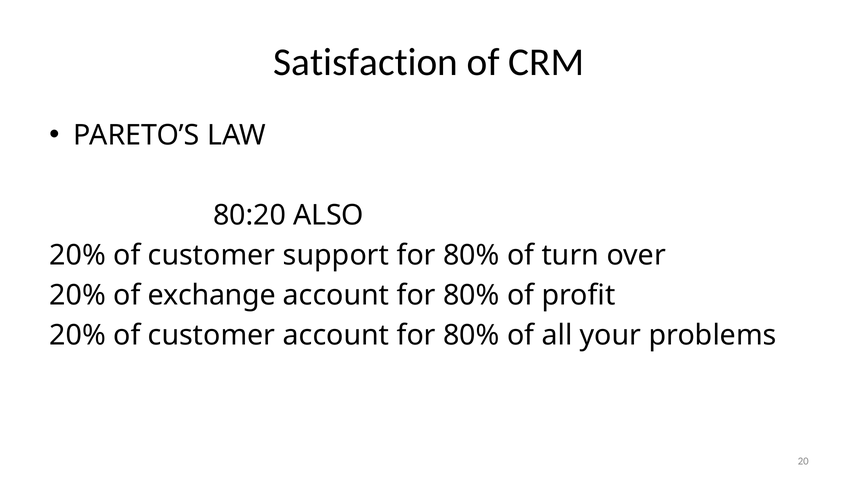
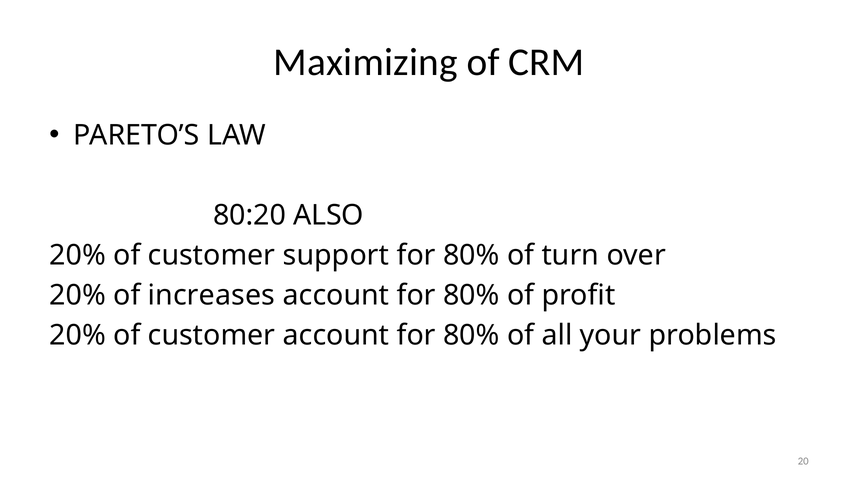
Satisfaction: Satisfaction -> Maximizing
exchange: exchange -> increases
